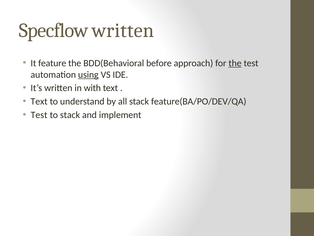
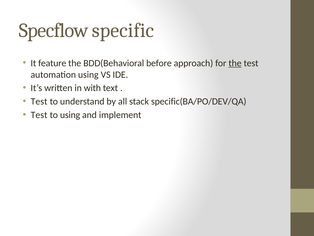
Specflow written: written -> specific
using at (88, 74) underline: present -> none
Text at (39, 101): Text -> Test
feature(BA/PO/DEV/QA: feature(BA/PO/DEV/QA -> specific(BA/PO/DEV/QA
to stack: stack -> using
